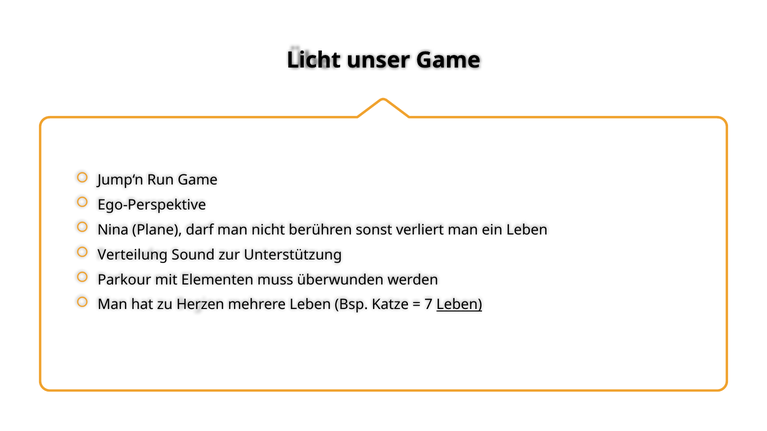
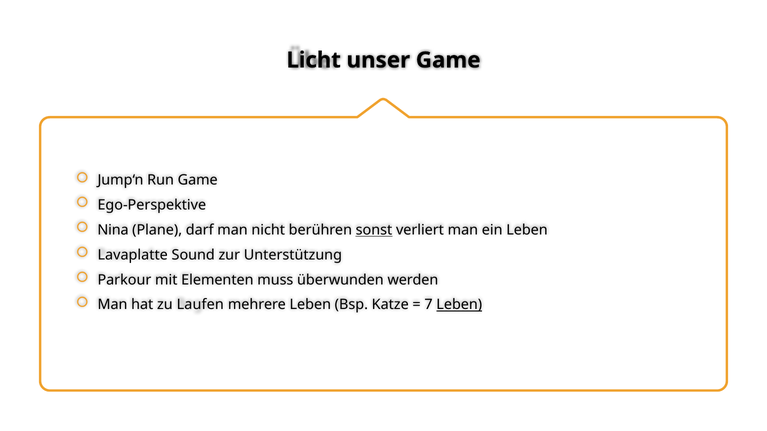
sonst underline: none -> present
Verteilung: Verteilung -> Lavaplatte
Herzen: Herzen -> Laufen
